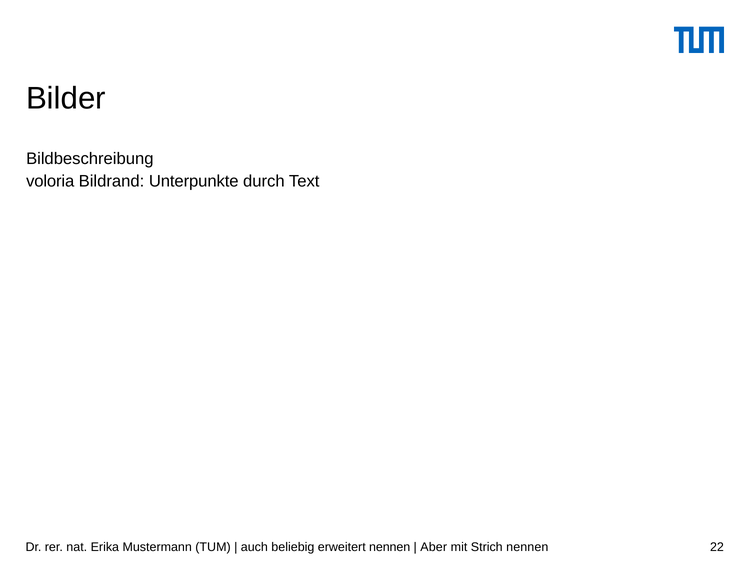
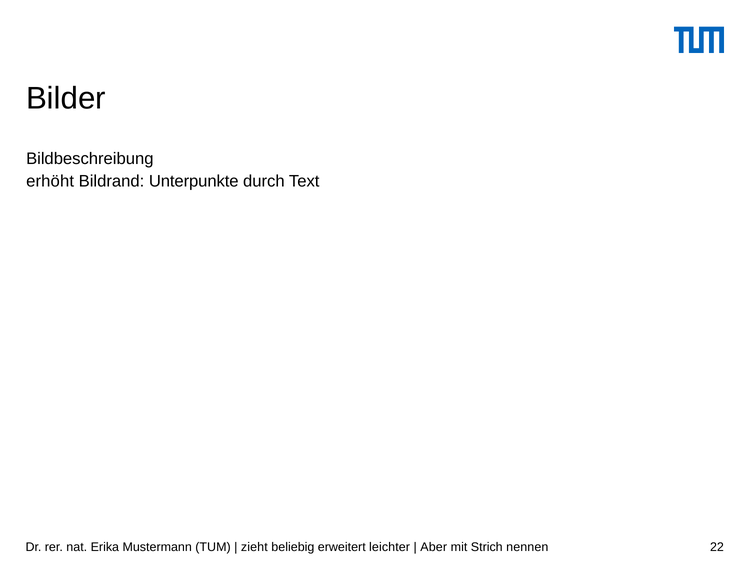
voloria: voloria -> erhöht
auch: auch -> zieht
erweitert nennen: nennen -> leichter
